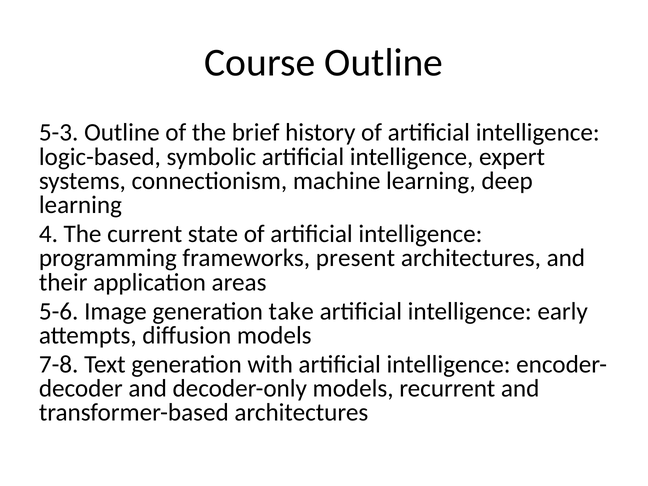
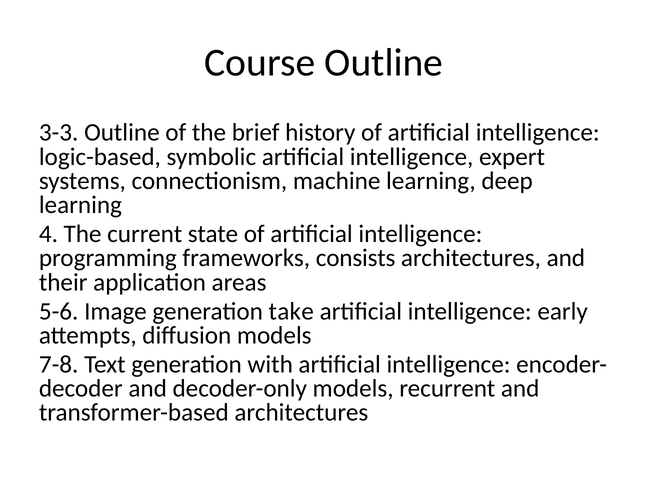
5-3: 5-3 -> 3-3
present: present -> consists
